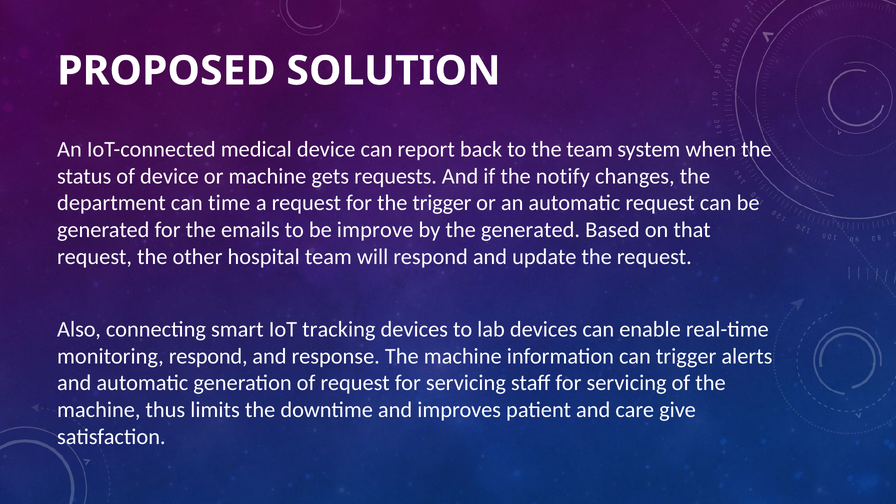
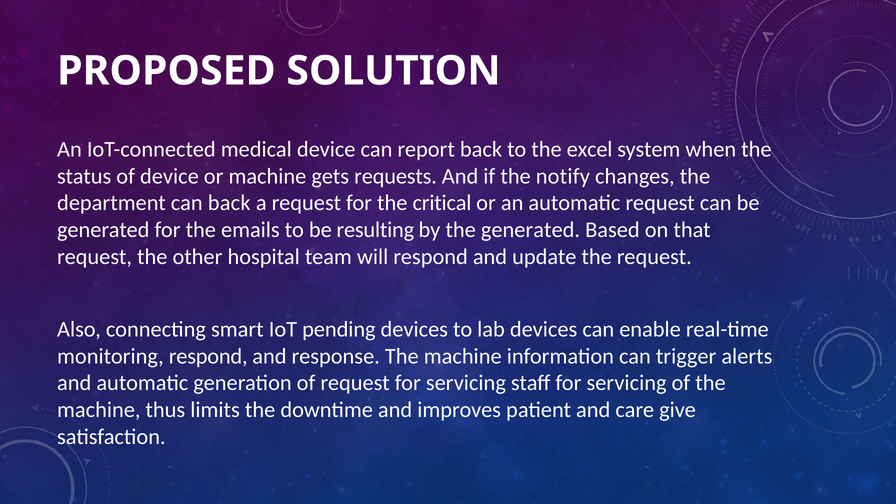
the team: team -> excel
can time: time -> back
the trigger: trigger -> critical
improve: improve -> resulting
tracking: tracking -> pending
